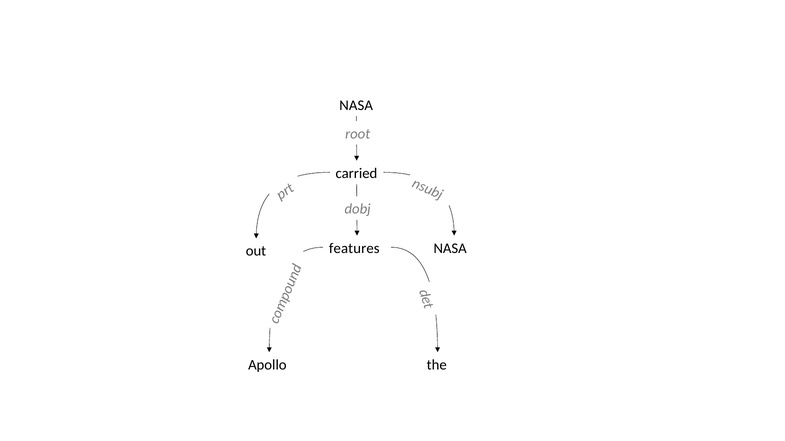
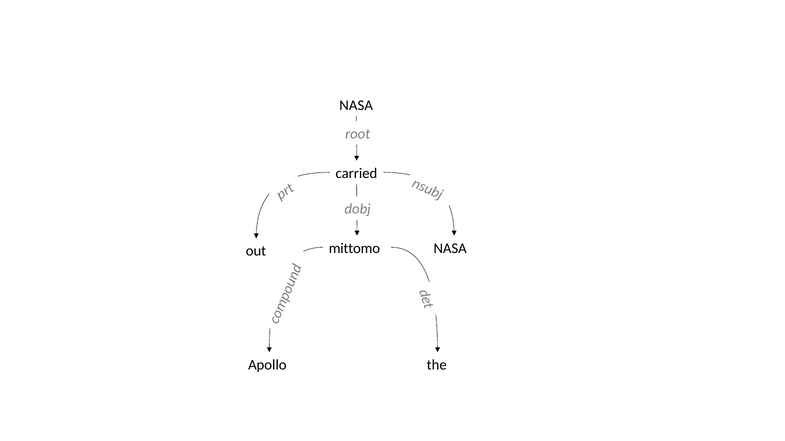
features: features -> mittomo
